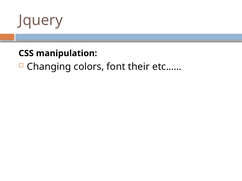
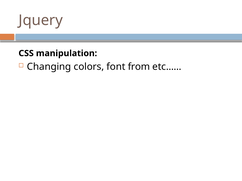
their: their -> from
